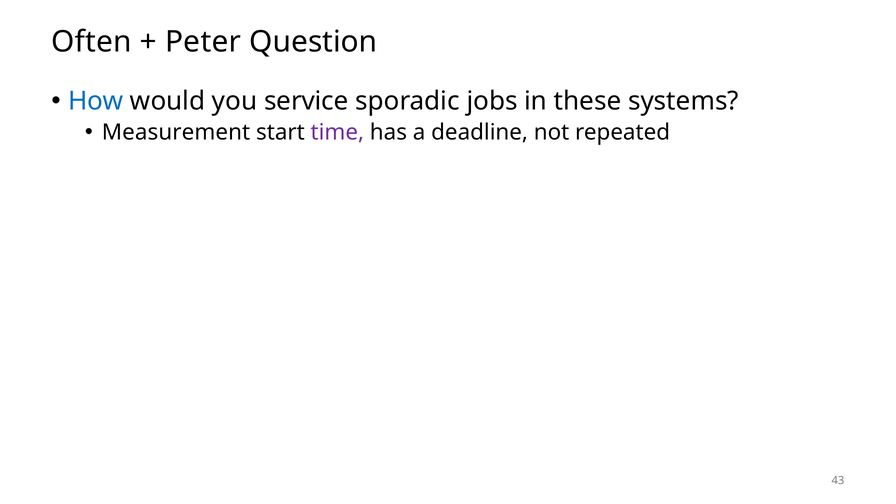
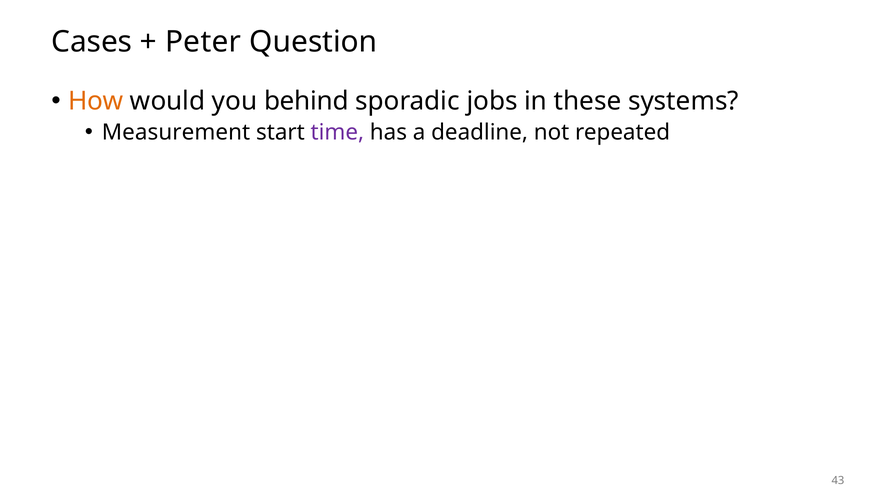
Often: Often -> Cases
How colour: blue -> orange
service: service -> behind
